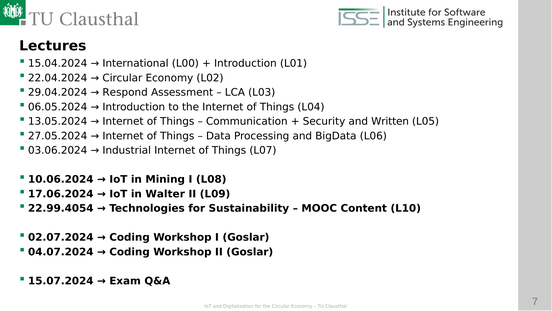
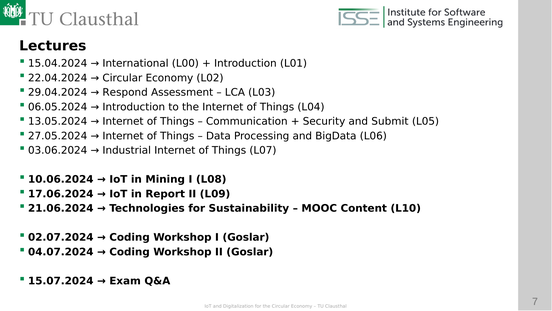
Written: Written -> Submit
Walter: Walter -> Report
22.99.4054: 22.99.4054 -> 21.06.2024
